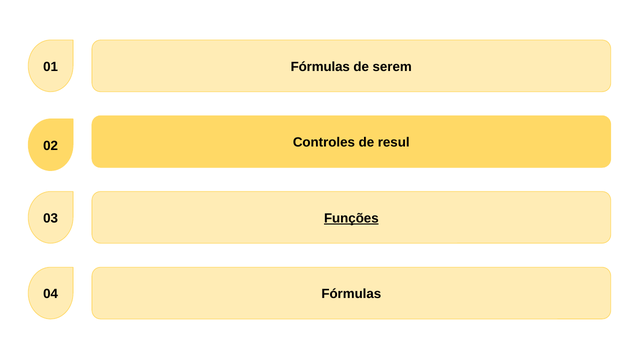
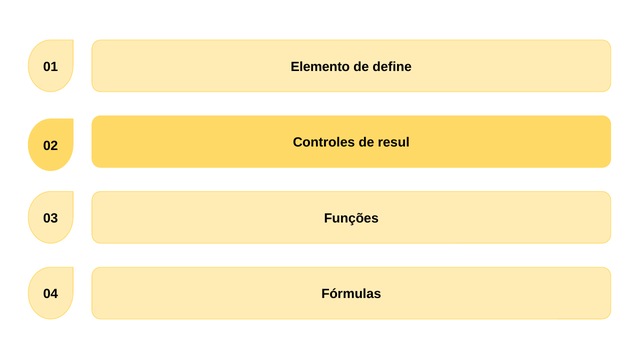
Fórmulas at (320, 67): Fórmulas -> Elemento
serem: serem -> define
Funções underline: present -> none
